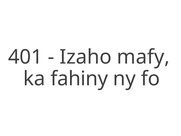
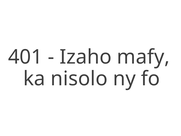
fahiny: fahiny -> nisolo
